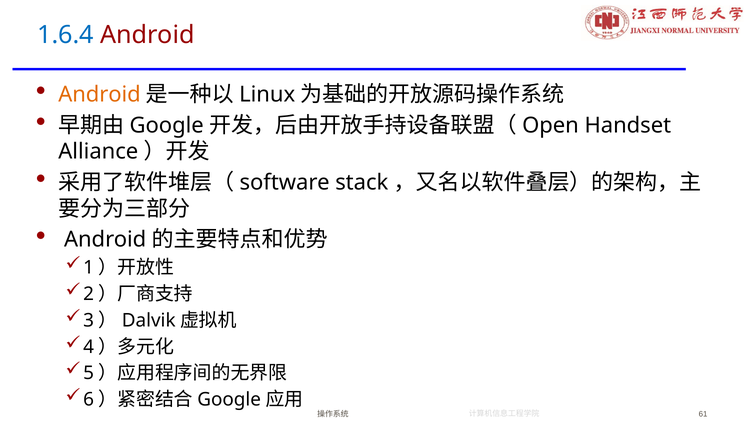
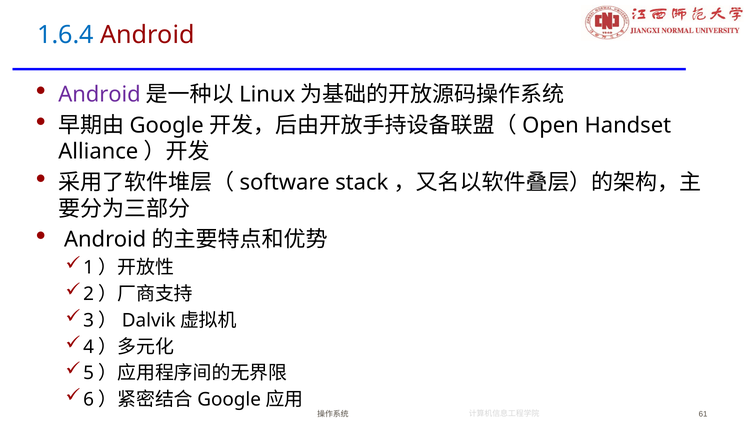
Android at (100, 95) colour: orange -> purple
